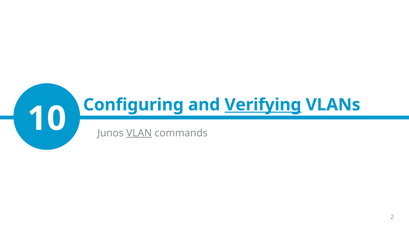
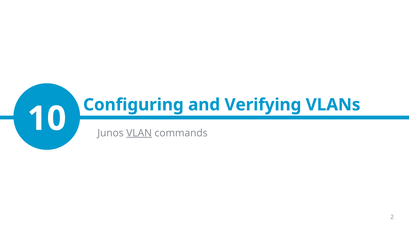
Verifying underline: present -> none
